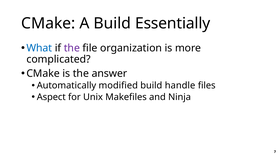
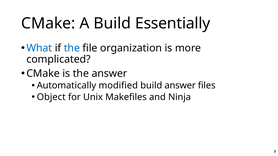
the at (72, 48) colour: purple -> blue
build handle: handle -> answer
Aspect: Aspect -> Object
